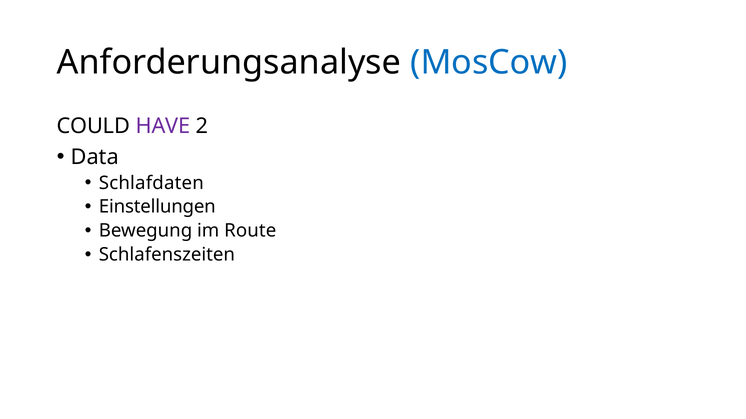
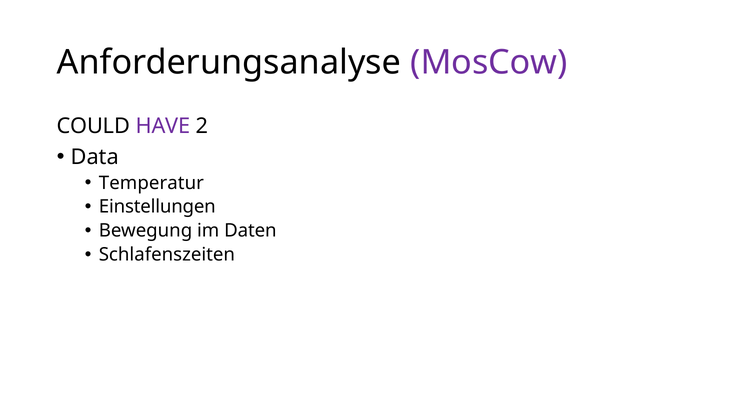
MosCow colour: blue -> purple
Schlafdaten: Schlafdaten -> Temperatur
Route: Route -> Daten
